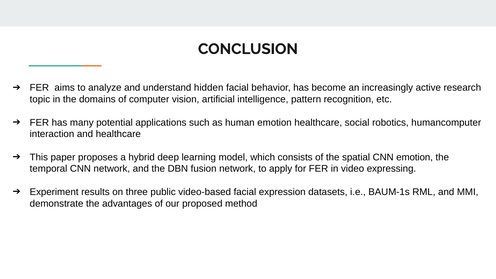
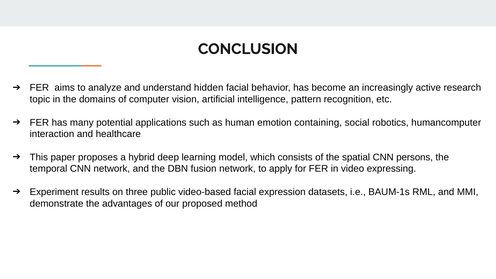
emotion healthcare: healthcare -> containing
CNN emotion: emotion -> persons
